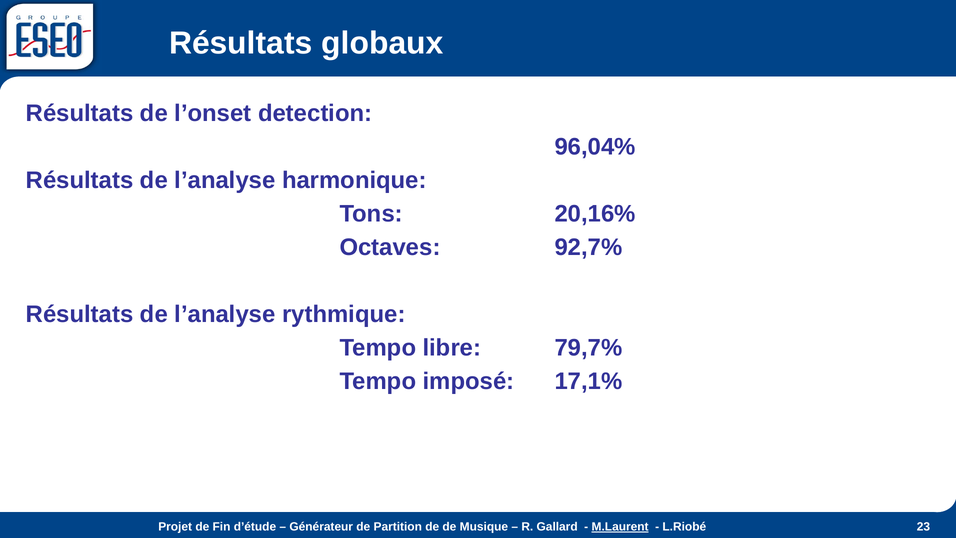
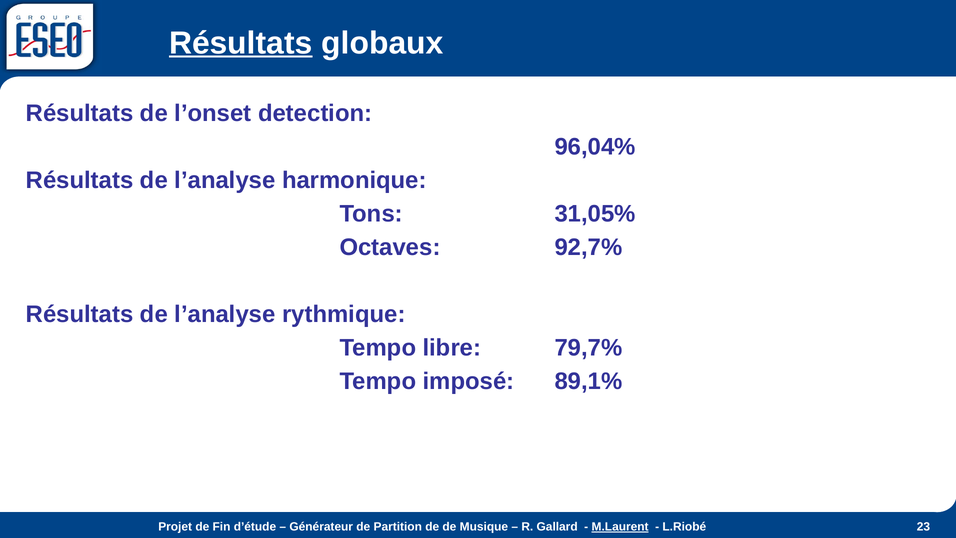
Résultats at (241, 43) underline: none -> present
20,16%: 20,16% -> 31,05%
17,1%: 17,1% -> 89,1%
